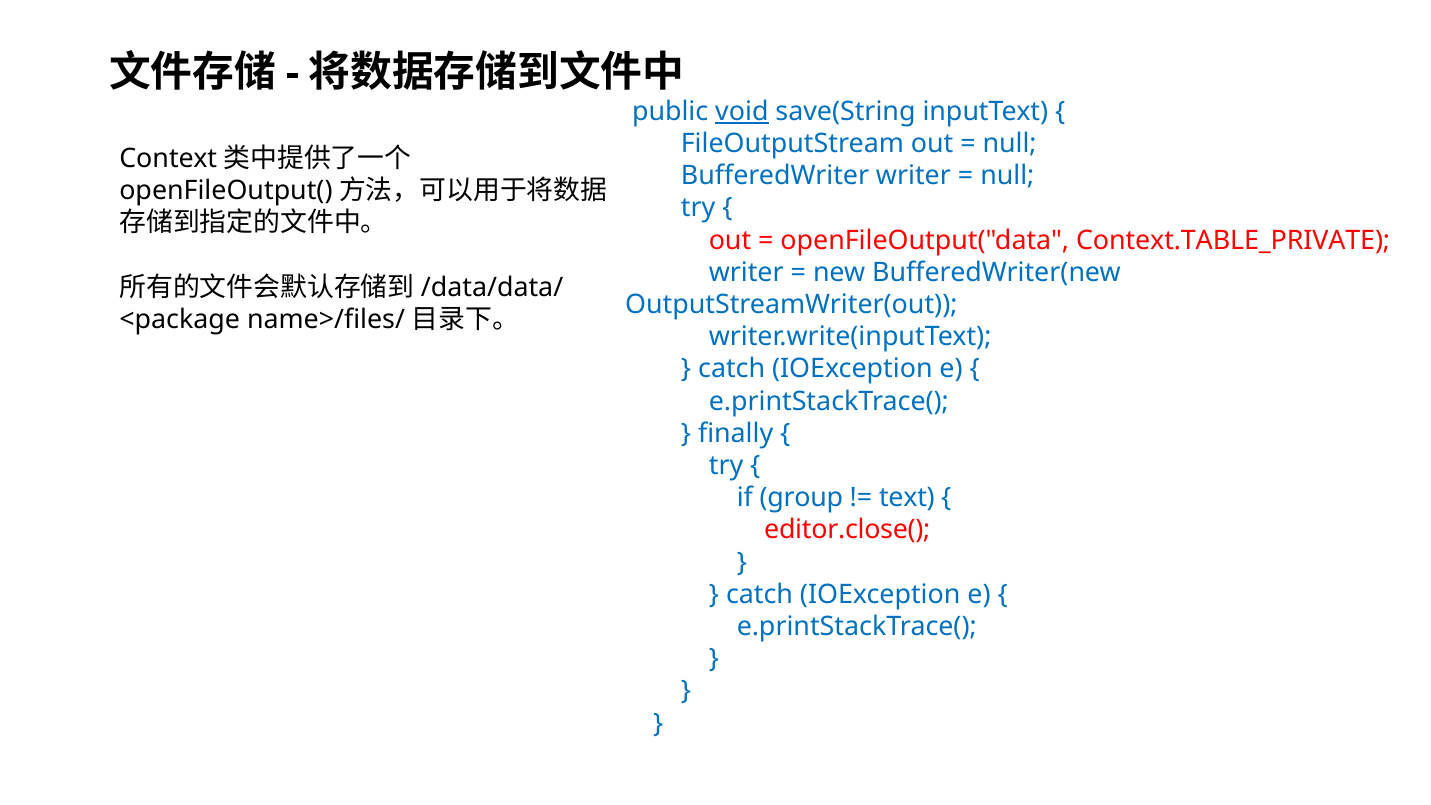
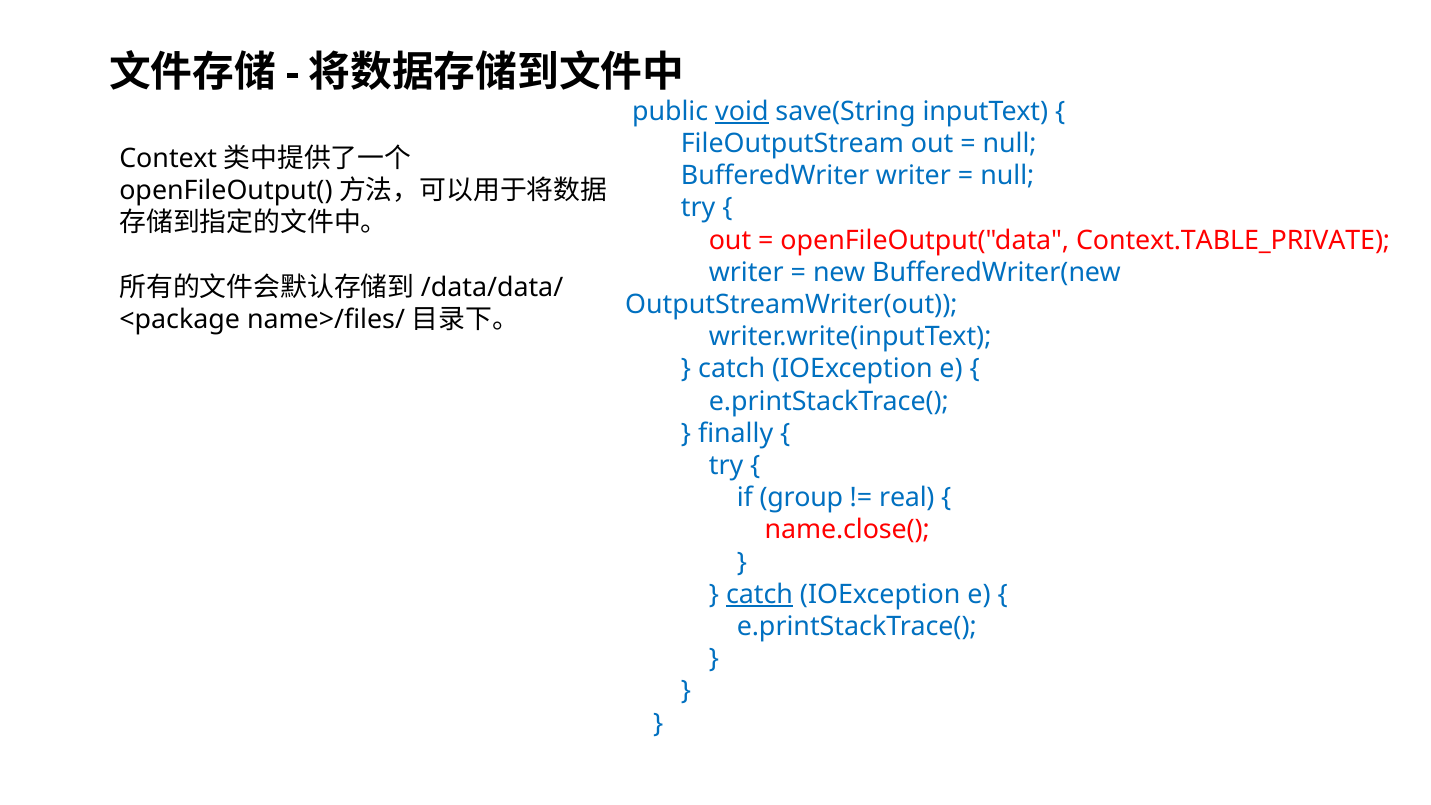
text: text -> real
editor.close(: editor.close( -> name.close(
catch at (760, 594) underline: none -> present
